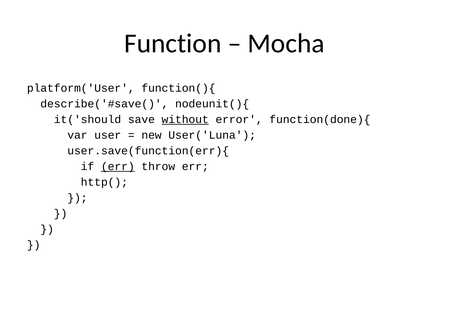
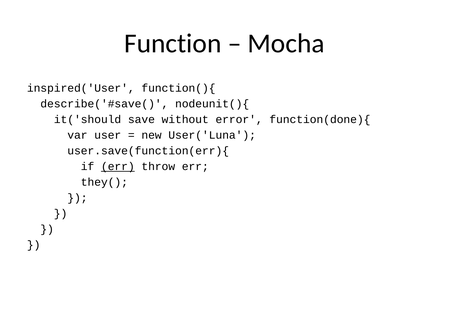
platform('User: platform('User -> inspired('User
without underline: present -> none
http(: http( -> they(
